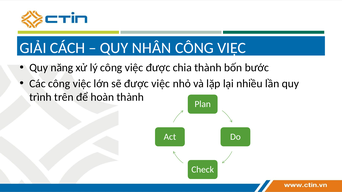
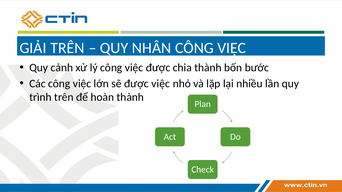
GIẢI CÁCH: CÁCH -> TRÊN
năng: năng -> cảnh
